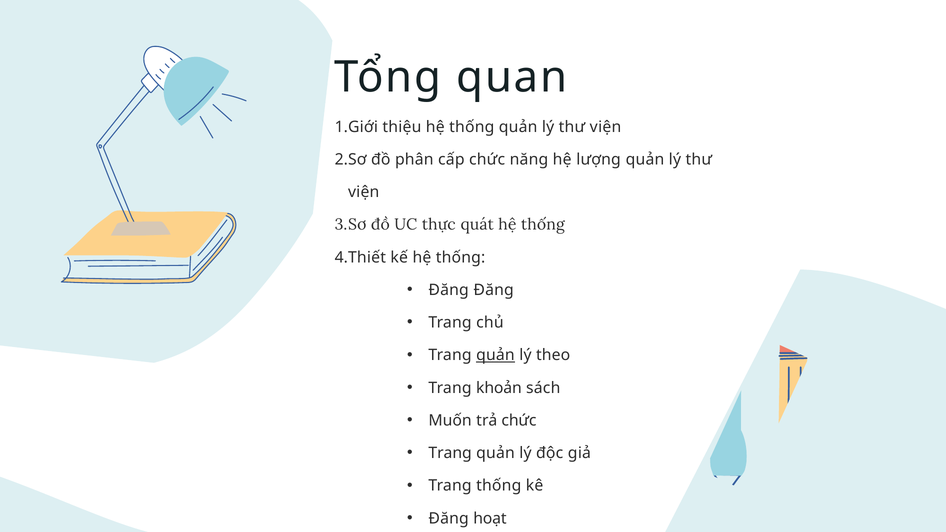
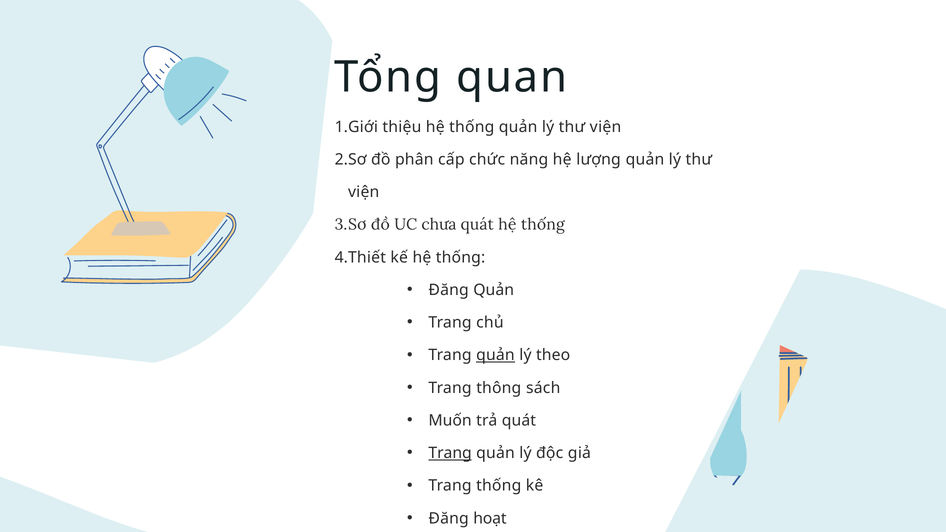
thực: thực -> chưa
Đăng Đăng: Đăng -> Quản
khoản: khoản -> thông
trả chức: chức -> quát
Trang at (450, 453) underline: none -> present
